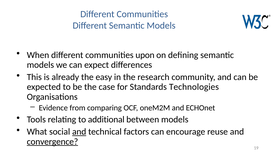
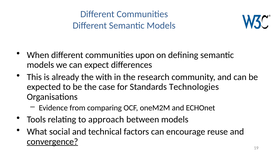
easy: easy -> with
additional: additional -> approach
and at (79, 131) underline: present -> none
